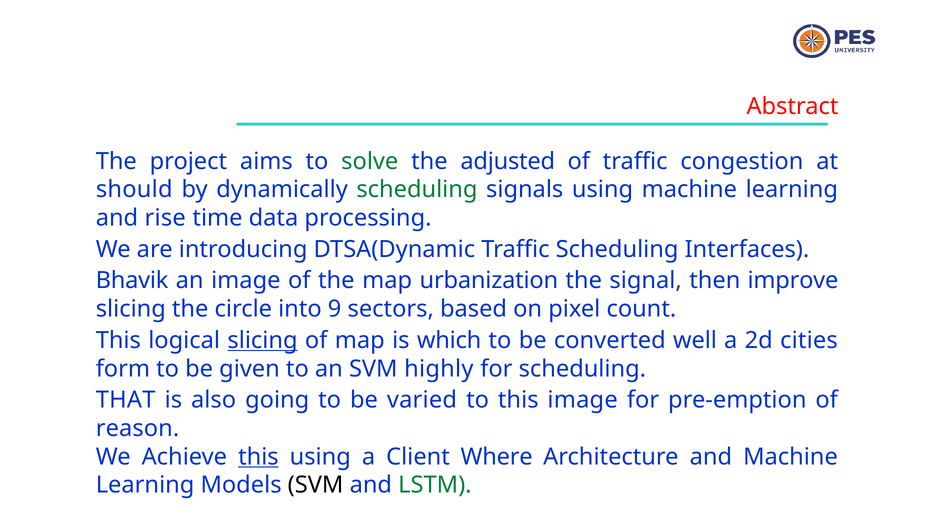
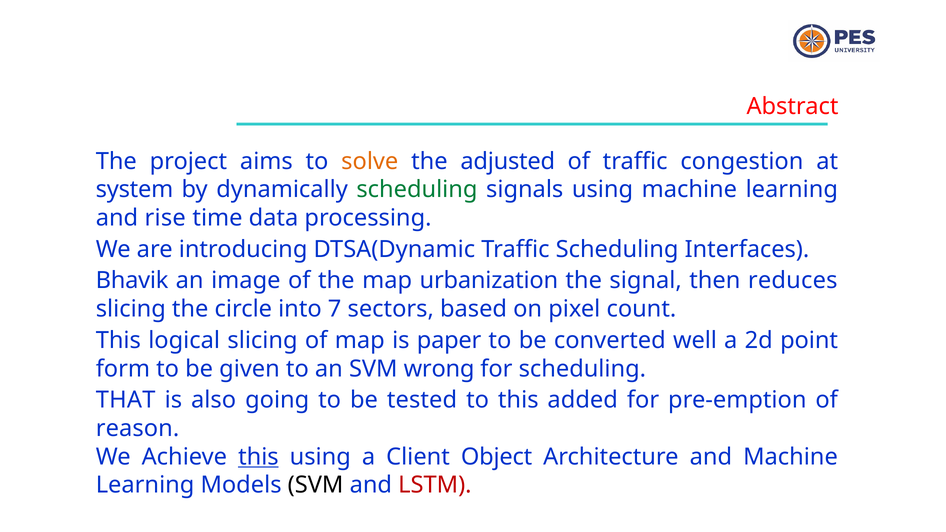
solve colour: green -> orange
should: should -> system
improve: improve -> reduces
9: 9 -> 7
slicing at (263, 340) underline: present -> none
which: which -> paper
cities: cities -> point
highly: highly -> wrong
varied: varied -> tested
this image: image -> added
Where: Where -> Object
LSTM colour: green -> red
